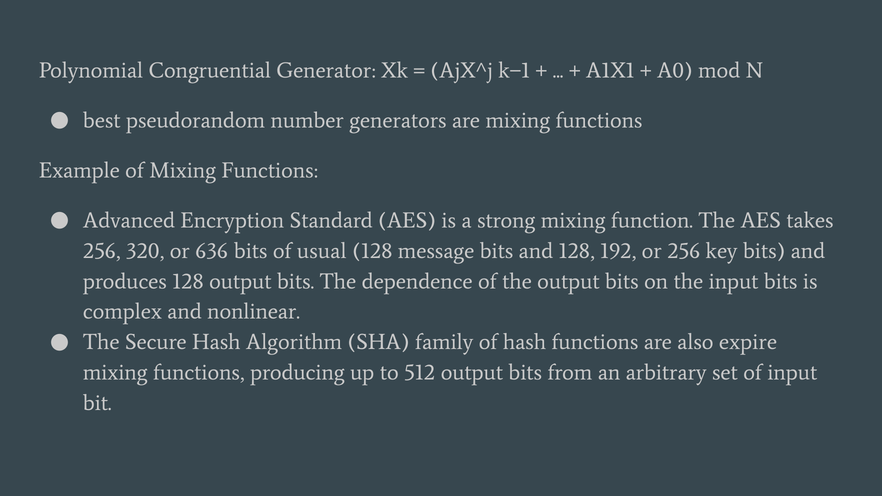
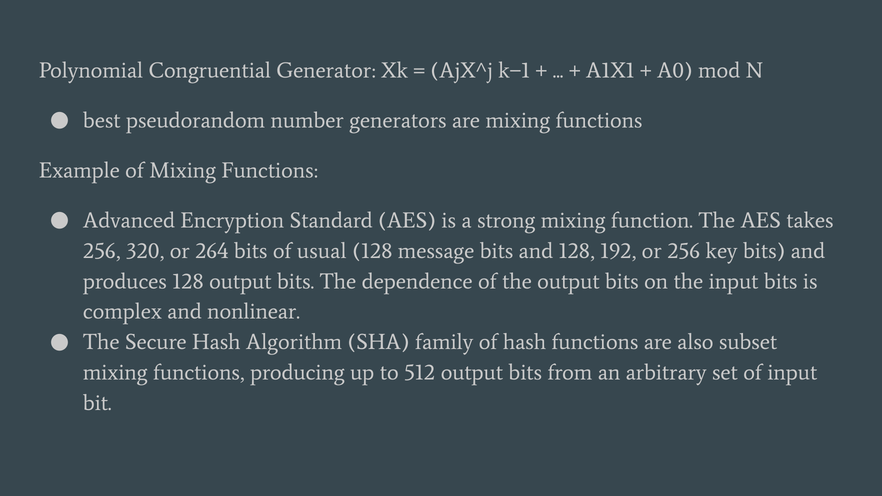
636: 636 -> 264
expire: expire -> subset
